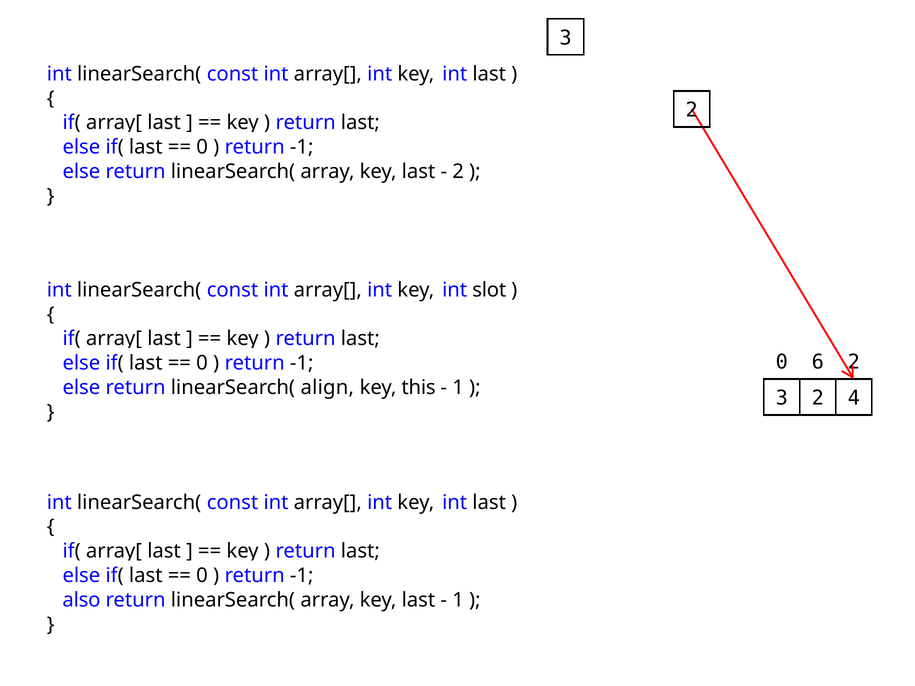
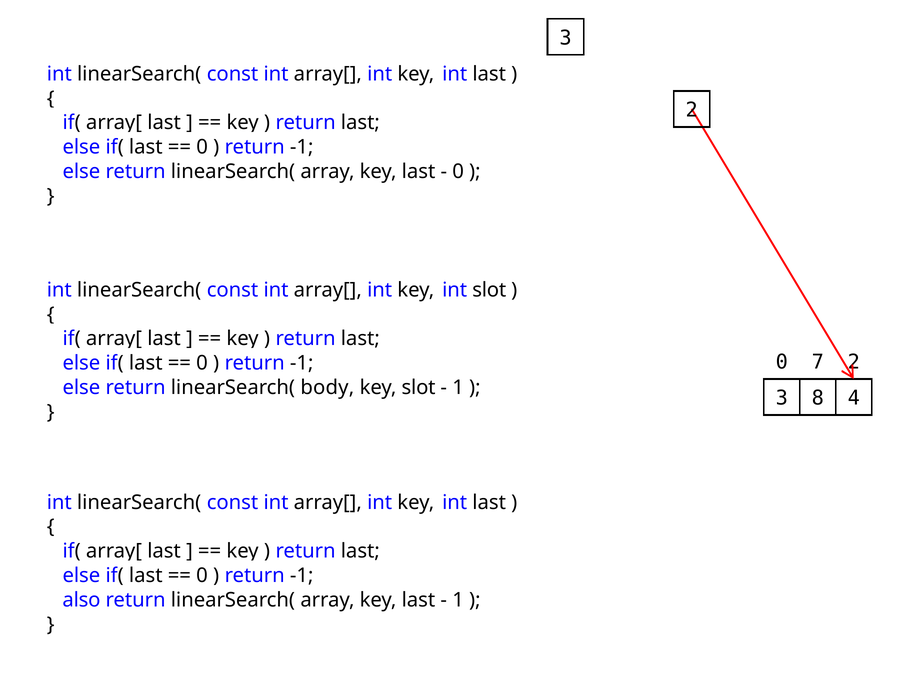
2 at (458, 172): 2 -> 0
6: 6 -> 7
align: align -> body
key this: this -> slot
2 at (818, 398): 2 -> 8
